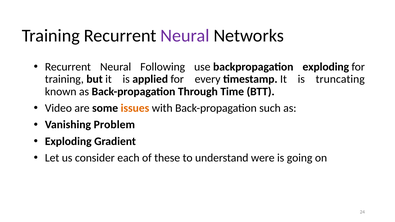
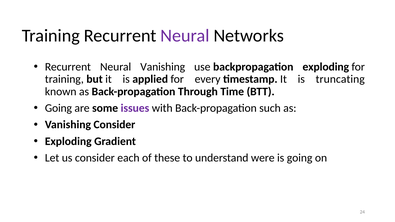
Neural Following: Following -> Vanishing
Video at (58, 108): Video -> Going
issues colour: orange -> purple
Vanishing Problem: Problem -> Consider
